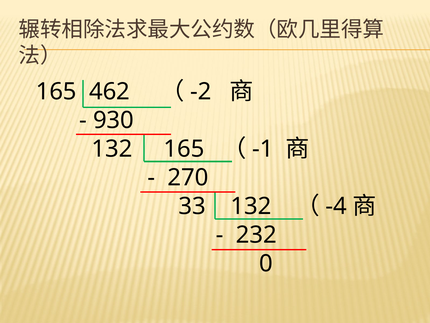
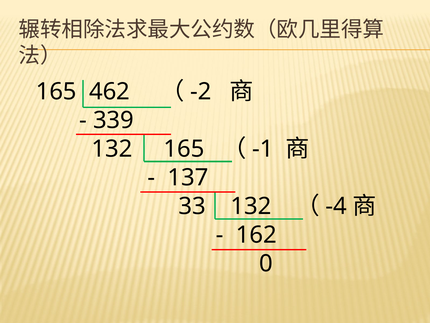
930: 930 -> 339
270: 270 -> 137
232: 232 -> 162
